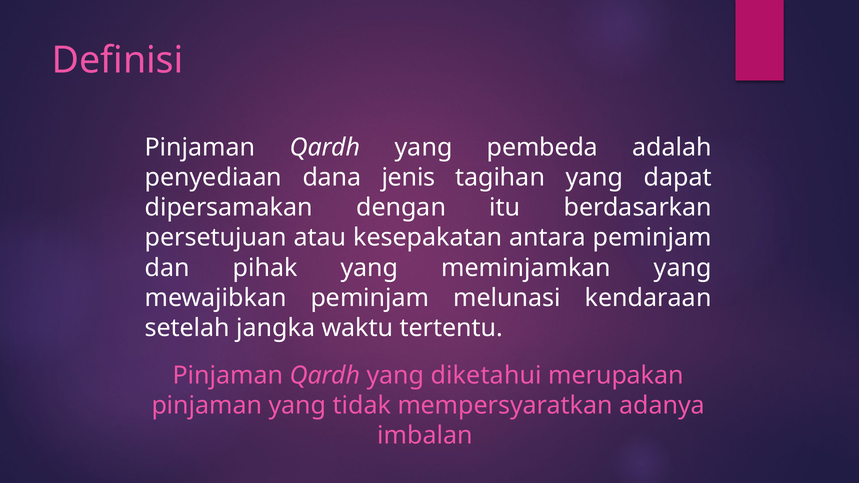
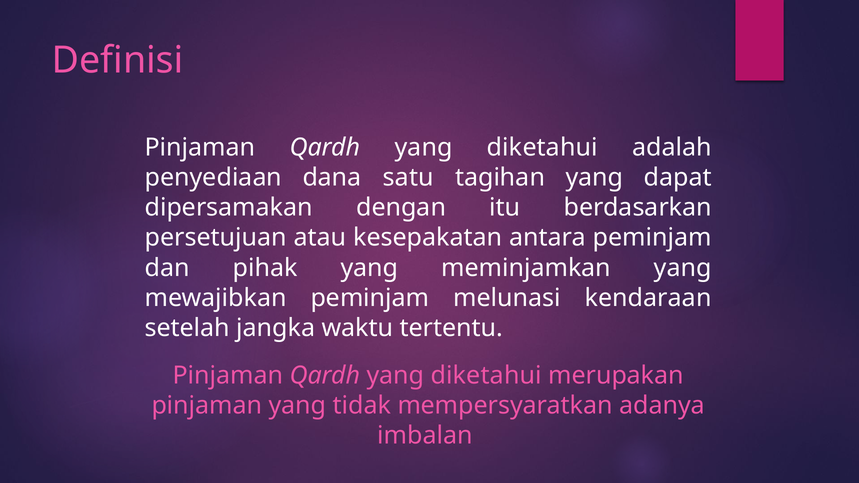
pembeda at (542, 148): pembeda -> diketahui
jenis: jenis -> satu
